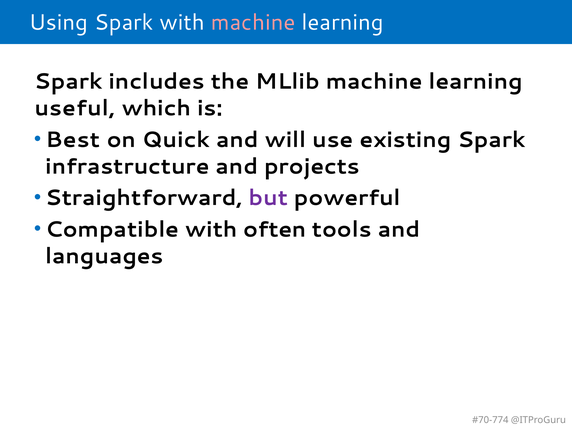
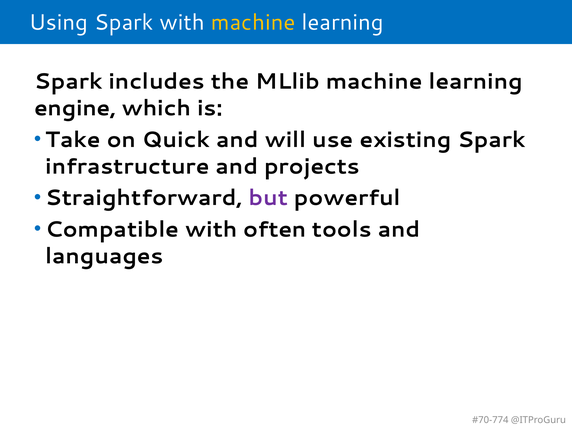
machine at (253, 23) colour: pink -> yellow
useful: useful -> engine
Best: Best -> Take
